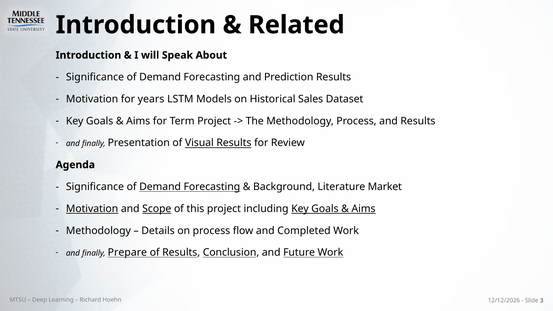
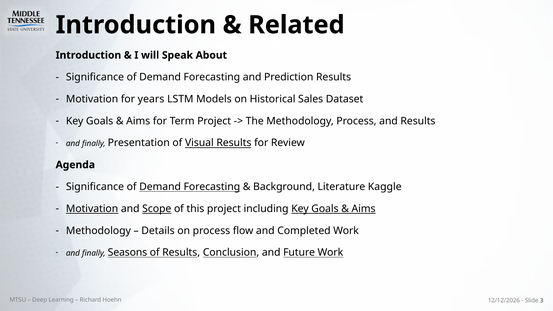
Market: Market -> Kaggle
Prepare: Prepare -> Seasons
